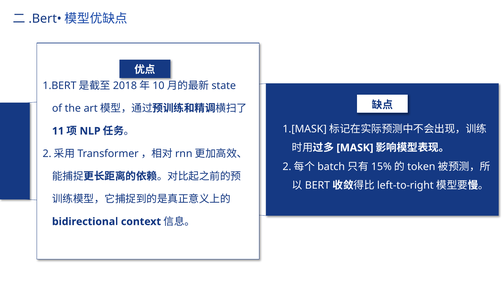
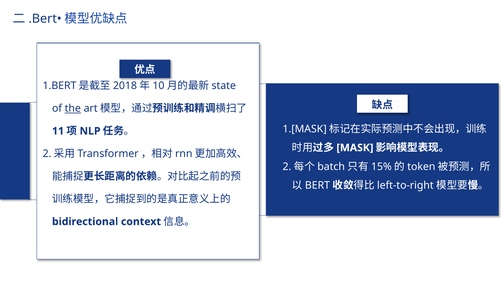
the underline: none -> present
